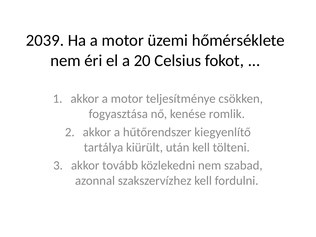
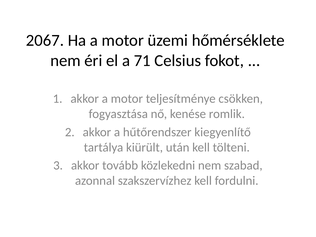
2039: 2039 -> 2067
20: 20 -> 71
